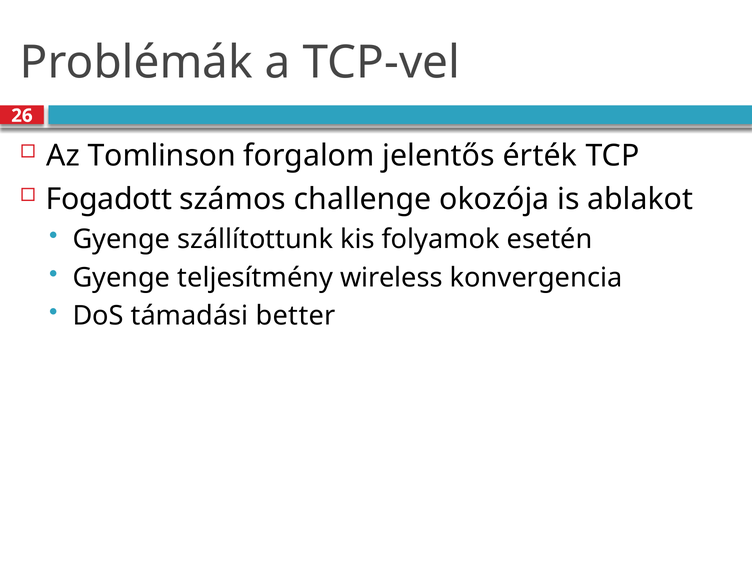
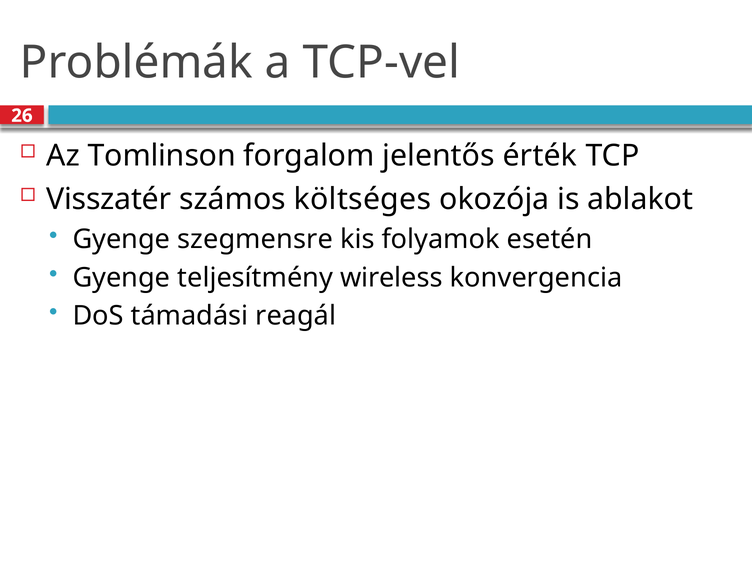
Fogadott: Fogadott -> Visszatér
challenge: challenge -> költséges
szállítottunk: szállítottunk -> szegmensre
better: better -> reagál
